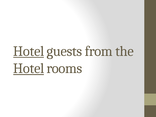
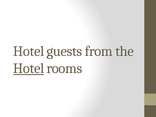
Hotel at (29, 51) underline: present -> none
